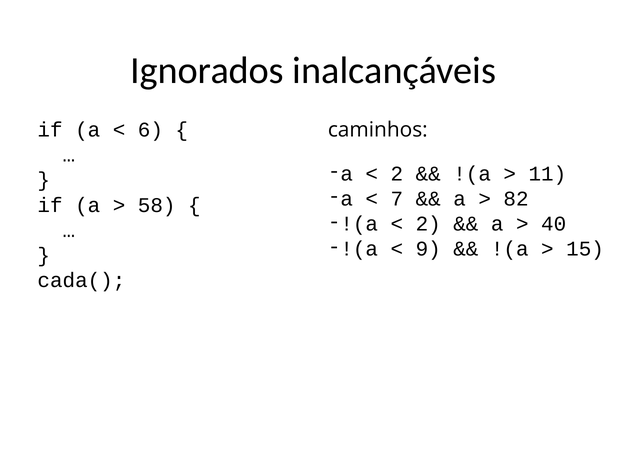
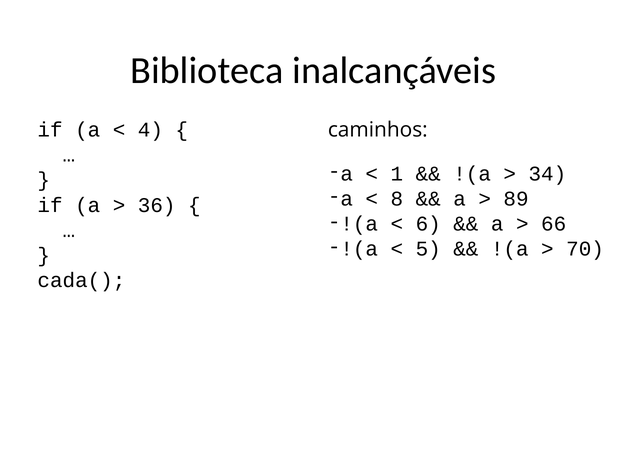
Ignorados: Ignorados -> Biblioteca
6: 6 -> 4
2 at (397, 174): 2 -> 1
11: 11 -> 34
7: 7 -> 8
82: 82 -> 89
58: 58 -> 36
2 at (428, 224): 2 -> 6
40: 40 -> 66
9: 9 -> 5
15: 15 -> 70
